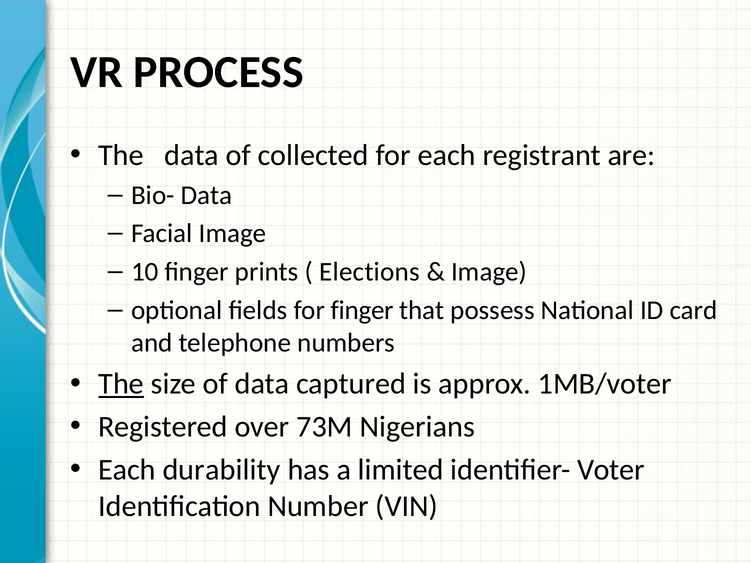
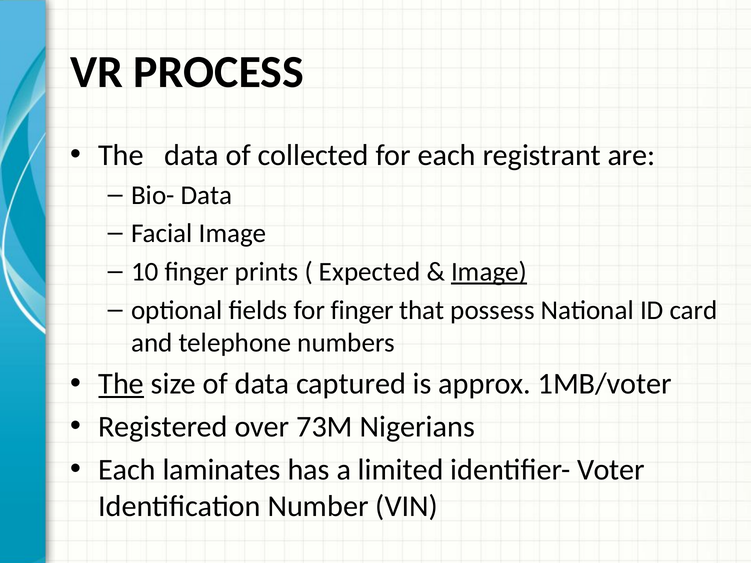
Elections: Elections -> Expected
Image at (489, 272) underline: none -> present
durability: durability -> laminates
